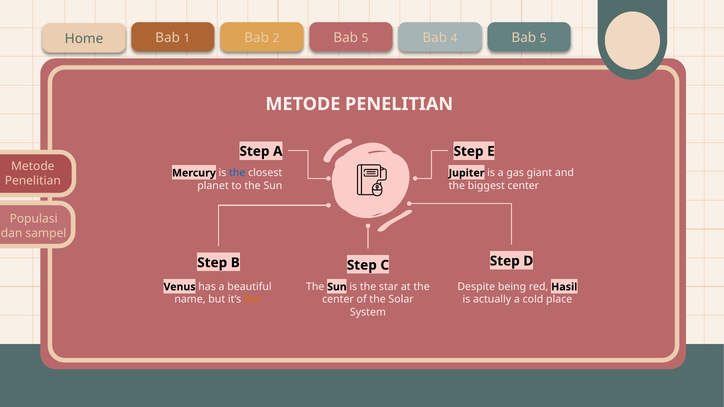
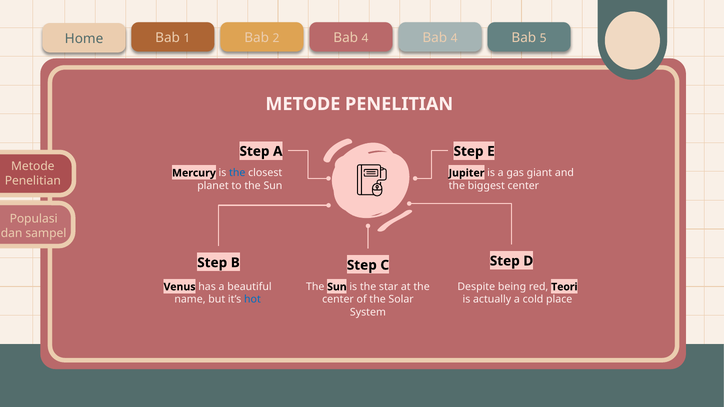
2 Bab 5: 5 -> 4
Hasil: Hasil -> Teori
hot colour: orange -> blue
